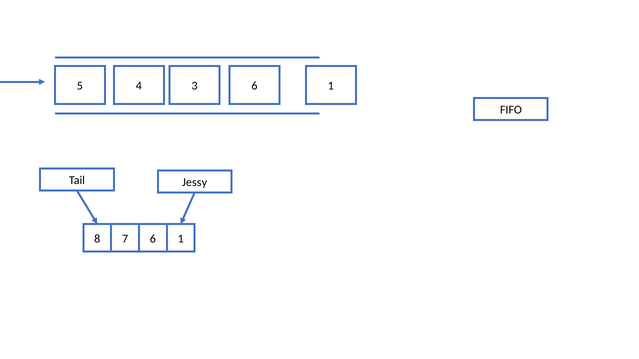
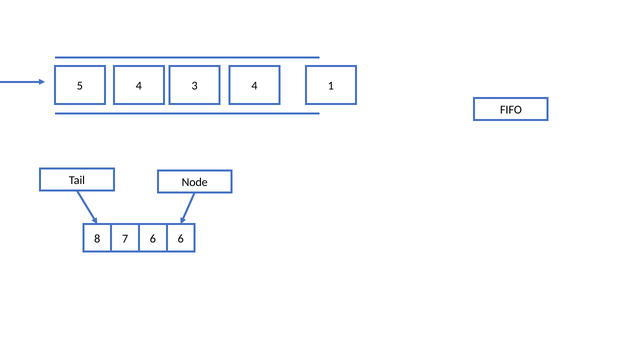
3 6: 6 -> 4
Jessy: Jessy -> Node
7 6 1: 1 -> 6
